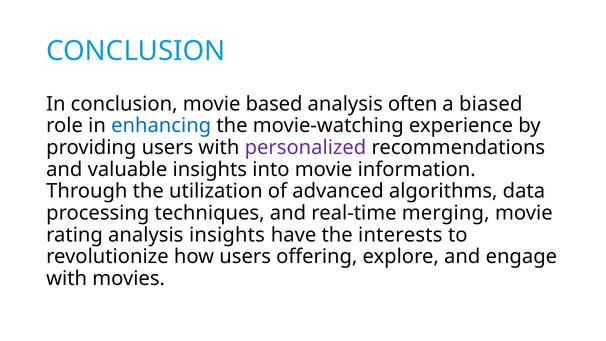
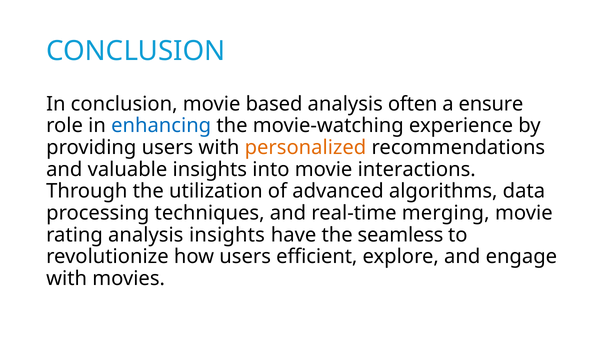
biased: biased -> ensure
personalized colour: purple -> orange
information: information -> interactions
interests: interests -> seamless
offering: offering -> efficient
